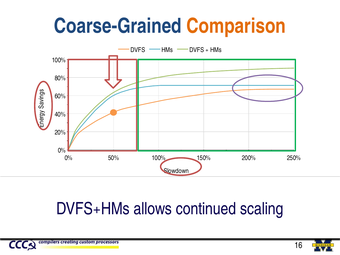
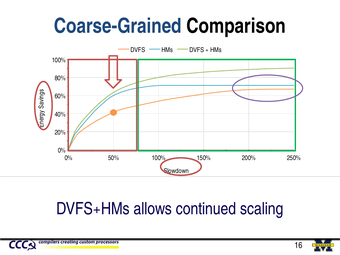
Comparison colour: orange -> black
